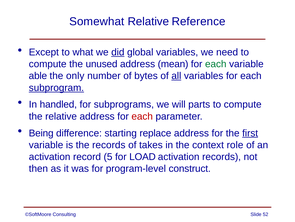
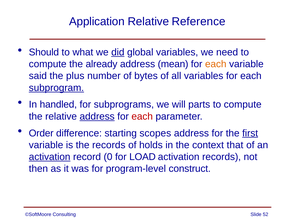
Somewhat: Somewhat -> Application
Except: Except -> Should
unused: unused -> already
each at (216, 64) colour: green -> orange
able: able -> said
only: only -> plus
all underline: present -> none
address at (97, 116) underline: none -> present
Being: Being -> Order
replace: replace -> scopes
takes: takes -> holds
role: role -> that
activation at (50, 156) underline: none -> present
5: 5 -> 0
